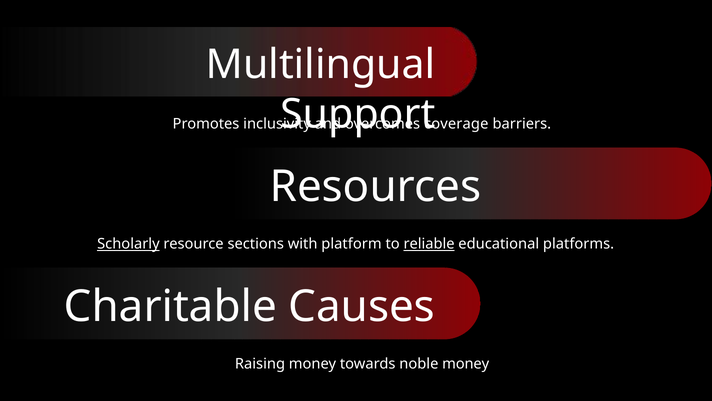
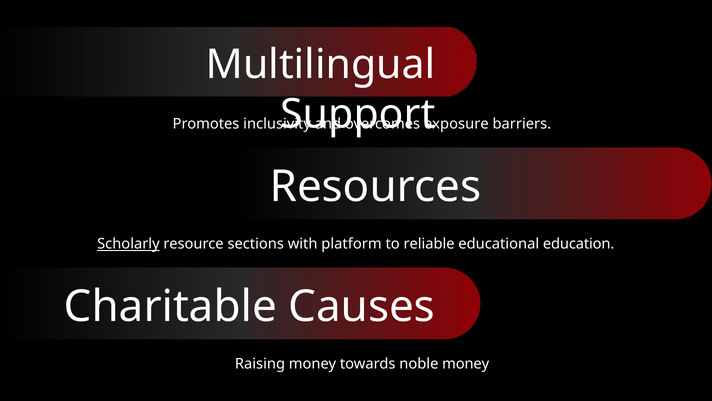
coverage: coverage -> exposure
reliable underline: present -> none
platforms: platforms -> education
